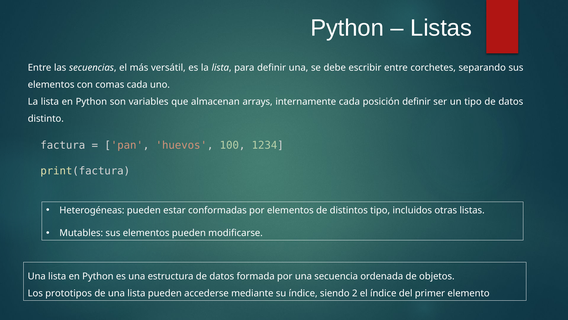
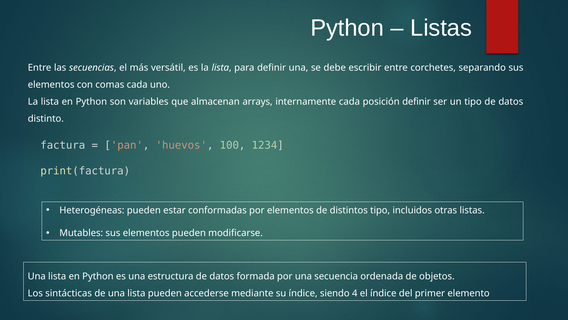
prototipos: prototipos -> sintácticas
2: 2 -> 4
